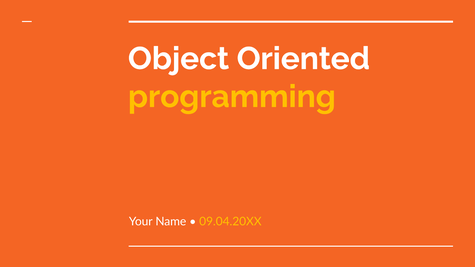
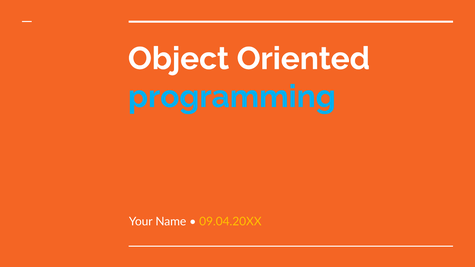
programming colour: yellow -> light blue
